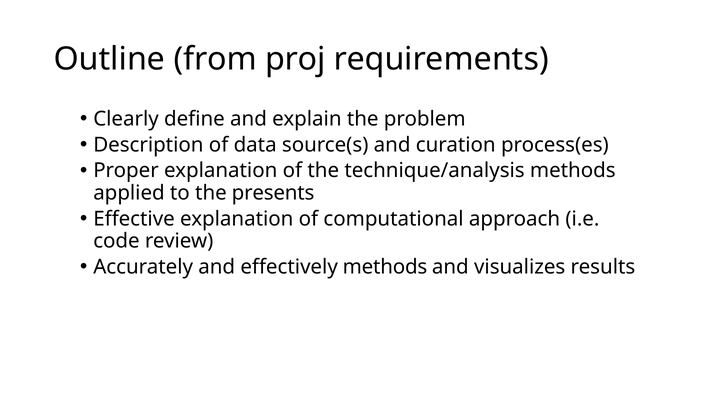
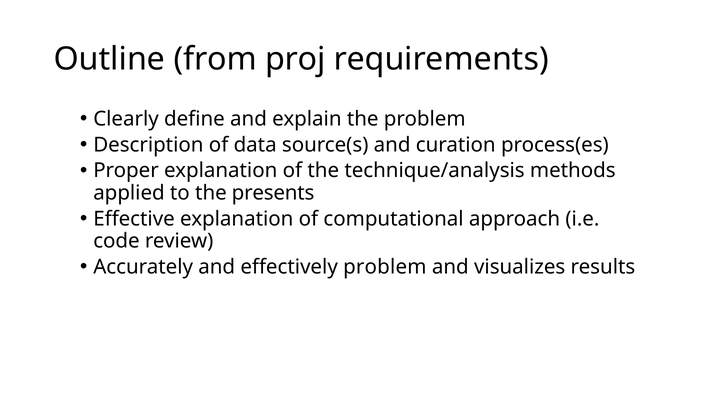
effectively methods: methods -> problem
